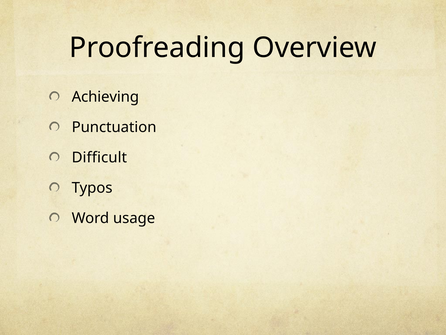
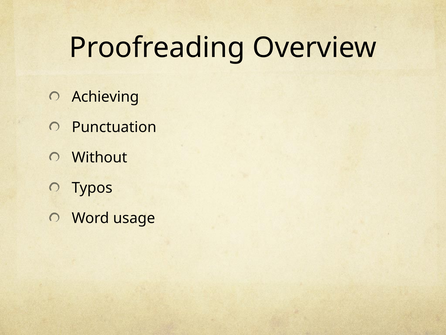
Difficult: Difficult -> Without
